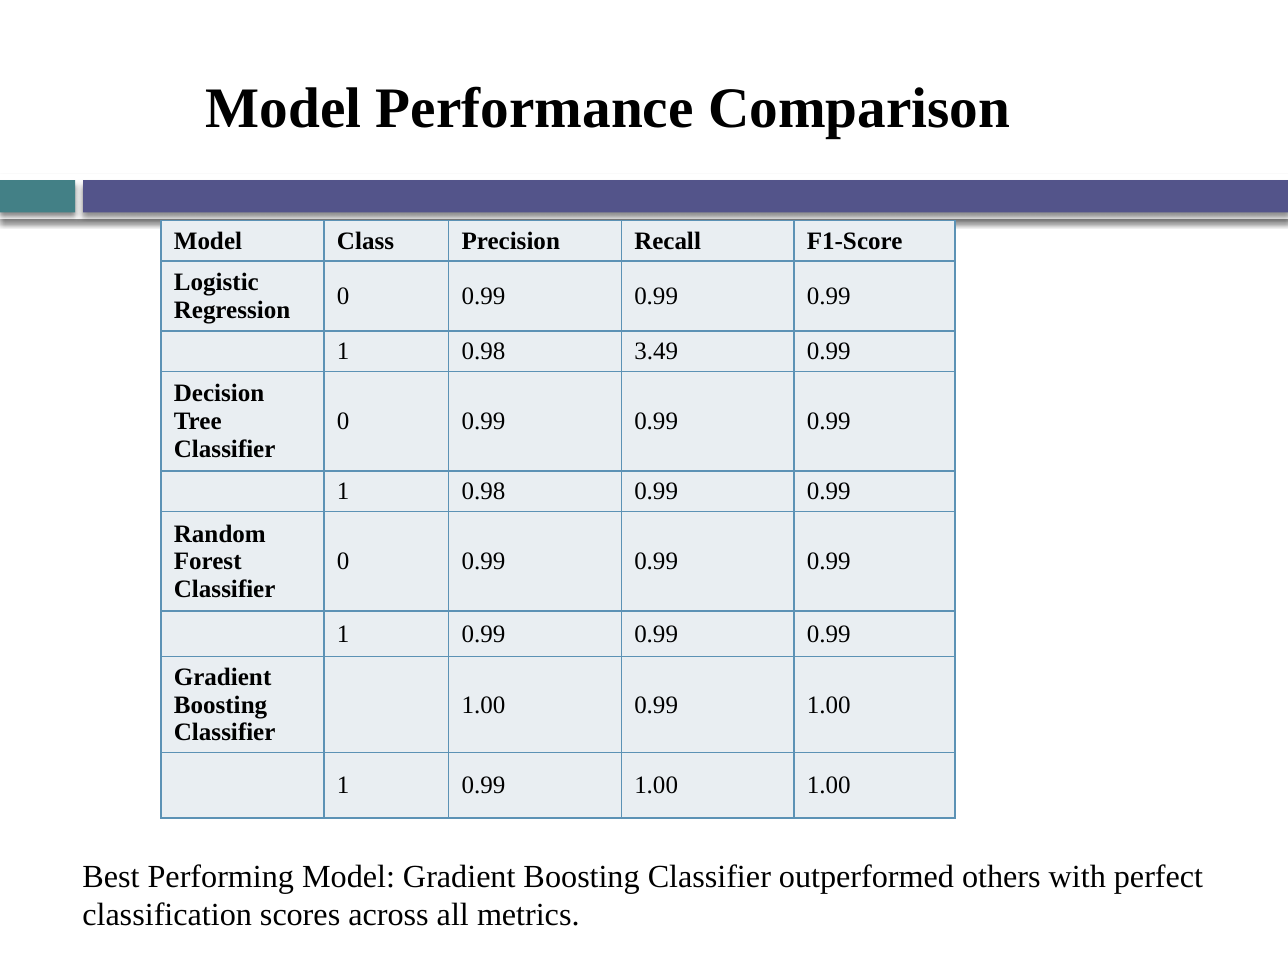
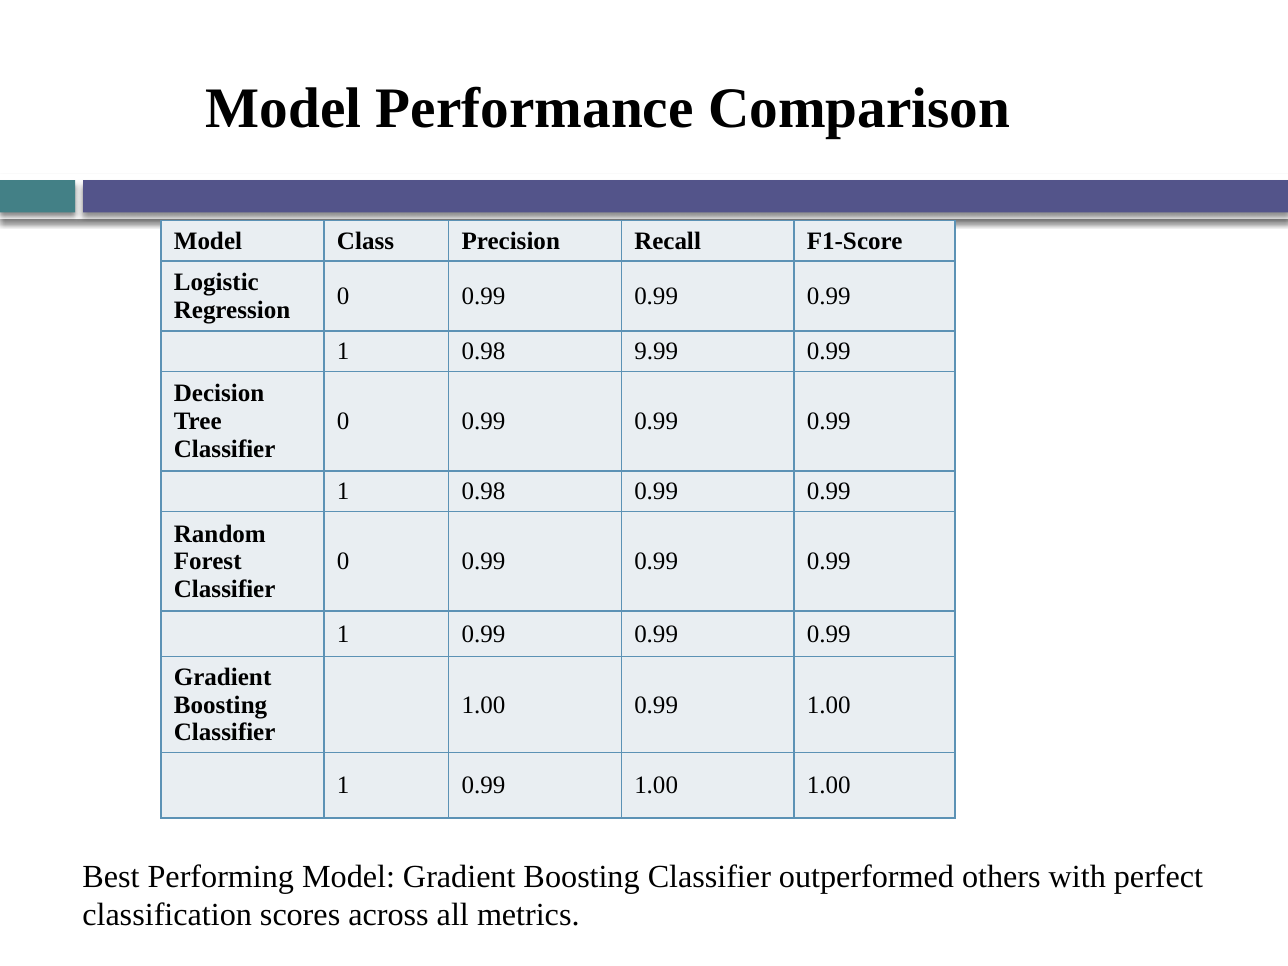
3.49: 3.49 -> 9.99
